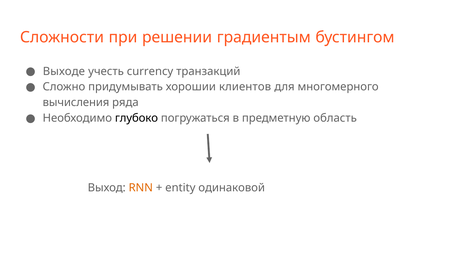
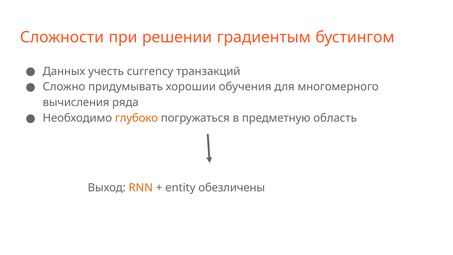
Выходе: Выходе -> Данных
клиентов: клиентов -> обучения
глубоко colour: black -> orange
одинаковой: одинаковой -> обезличены
